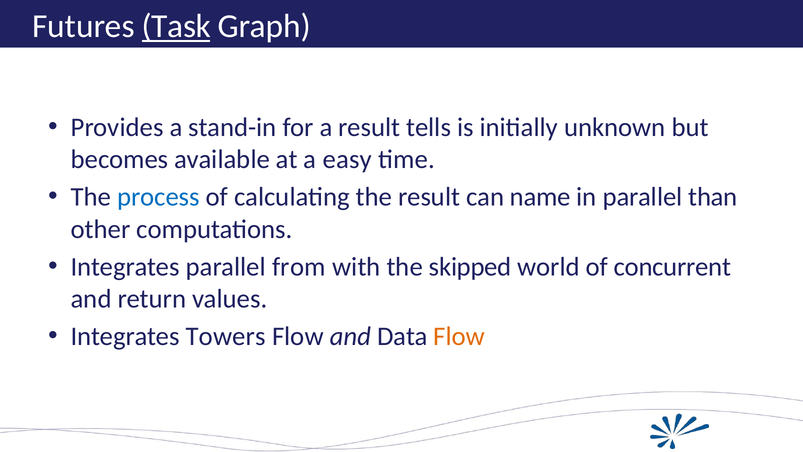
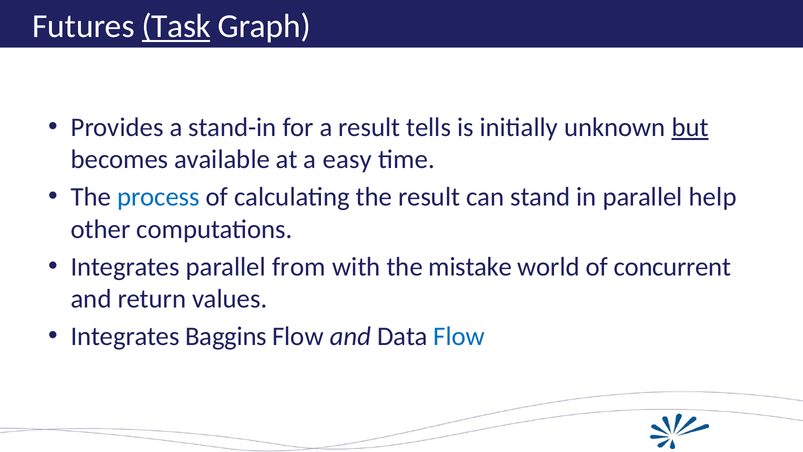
but underline: none -> present
name: name -> stand
than: than -> help
skipped: skipped -> mistake
Towers: Towers -> Baggins
Flow at (459, 336) colour: orange -> blue
